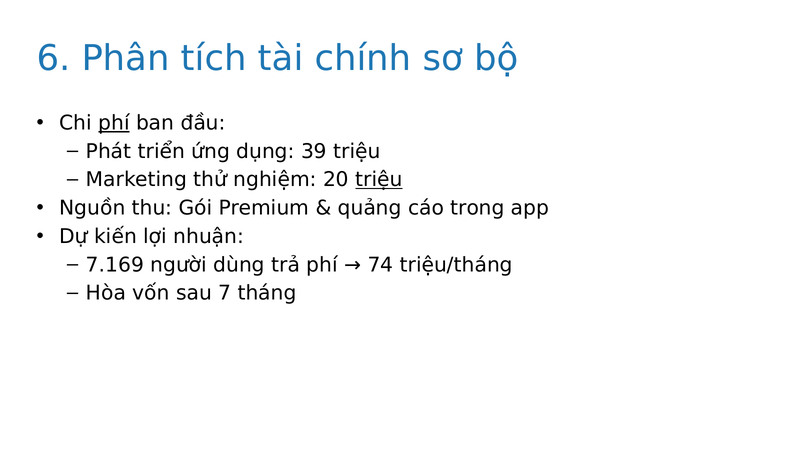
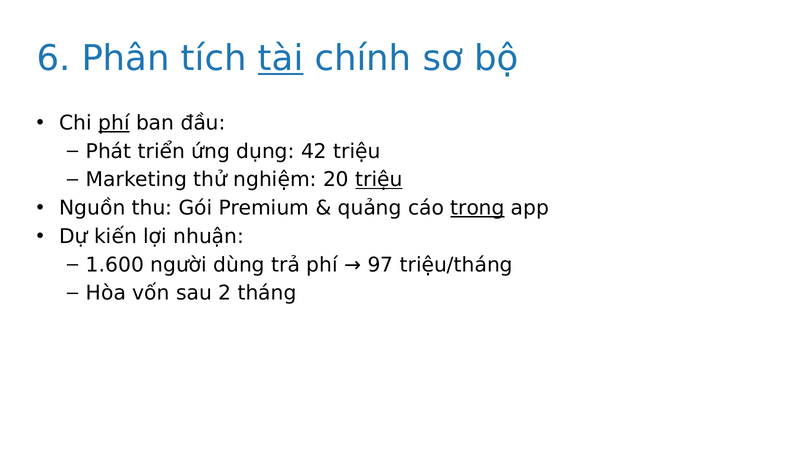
tài underline: none -> present
39: 39 -> 42
trong underline: none -> present
7.169: 7.169 -> 1.600
74: 74 -> 97
7: 7 -> 2
